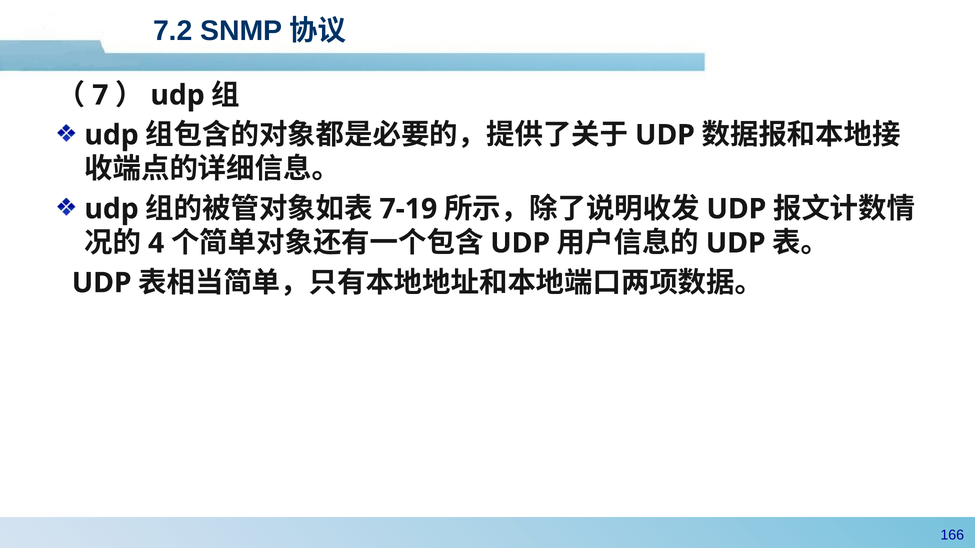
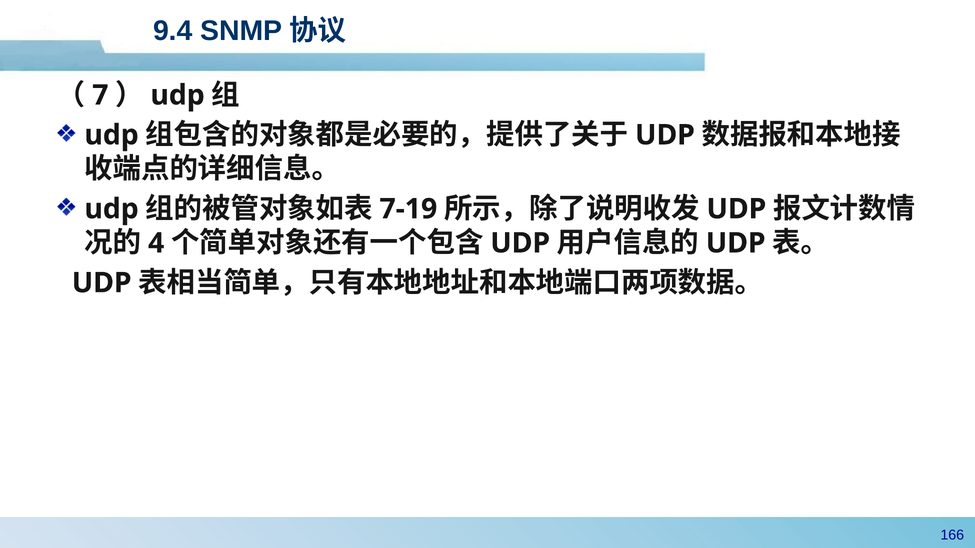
7.2: 7.2 -> 9.4
